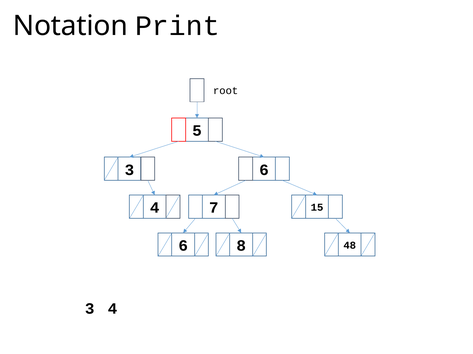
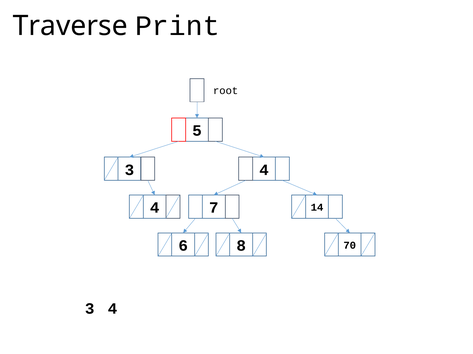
Notation: Notation -> Traverse
6 at (264, 170): 6 -> 4
15: 15 -> 14
48: 48 -> 70
